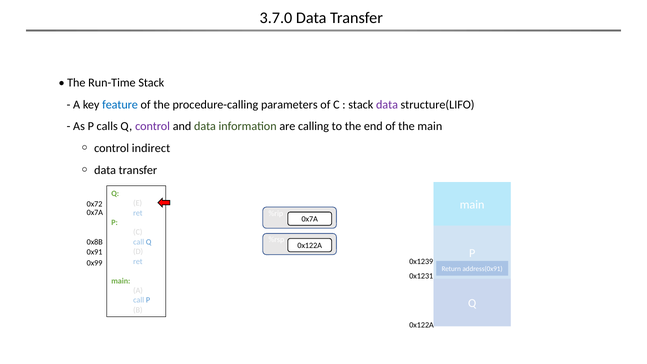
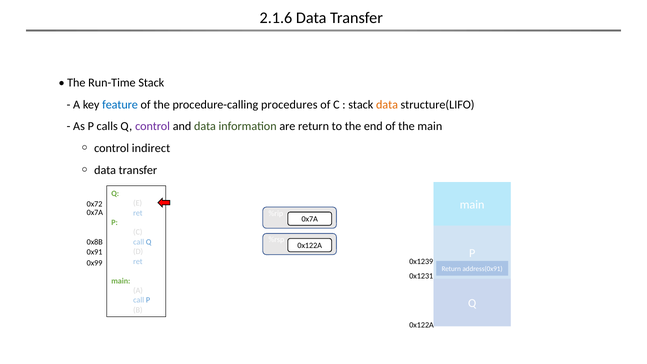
3.7.0: 3.7.0 -> 2.1.6
parameters: parameters -> procedures
data at (387, 105) colour: purple -> orange
are calling: calling -> return
